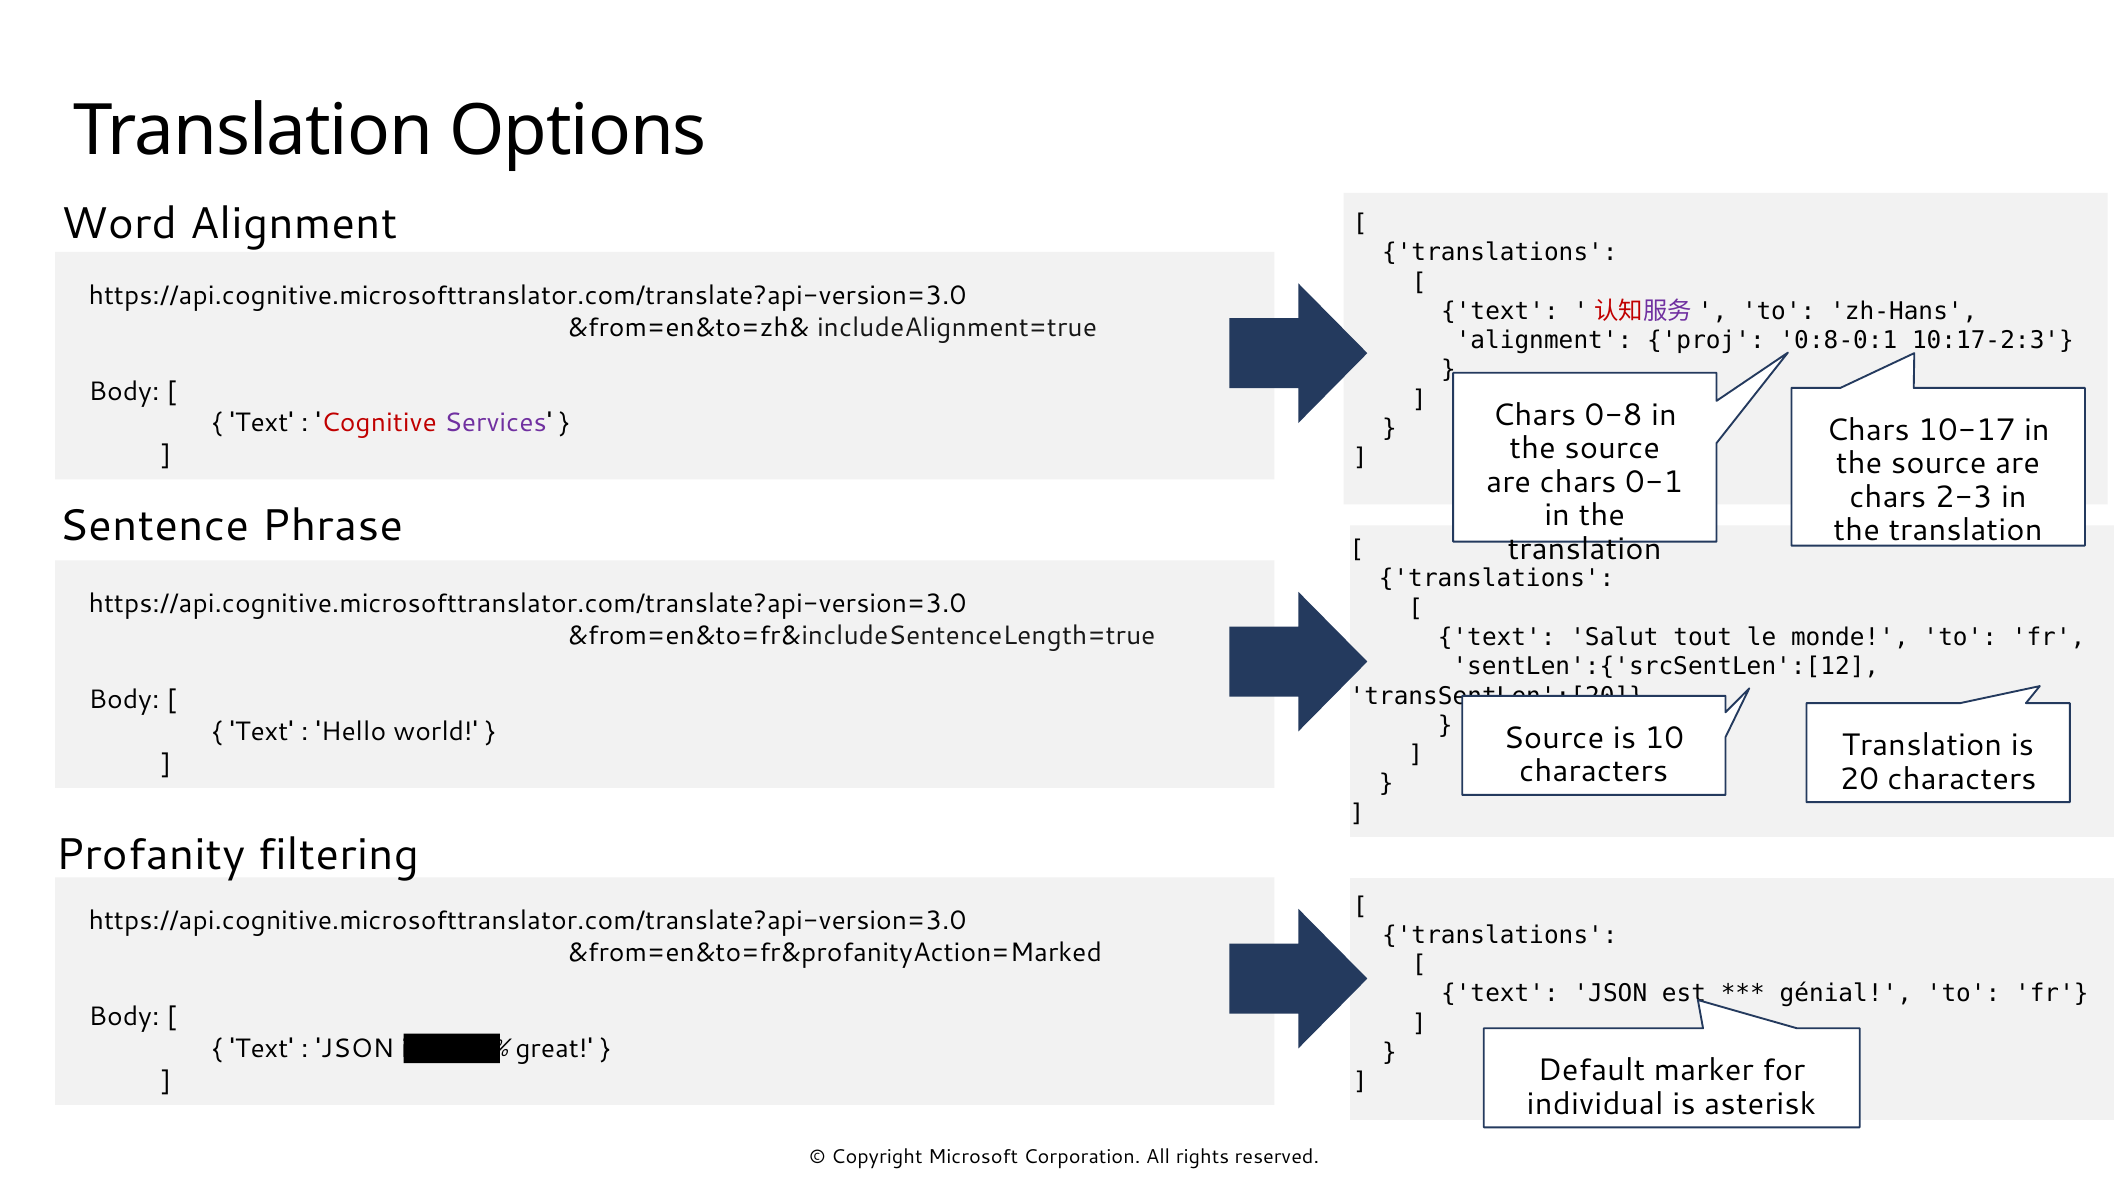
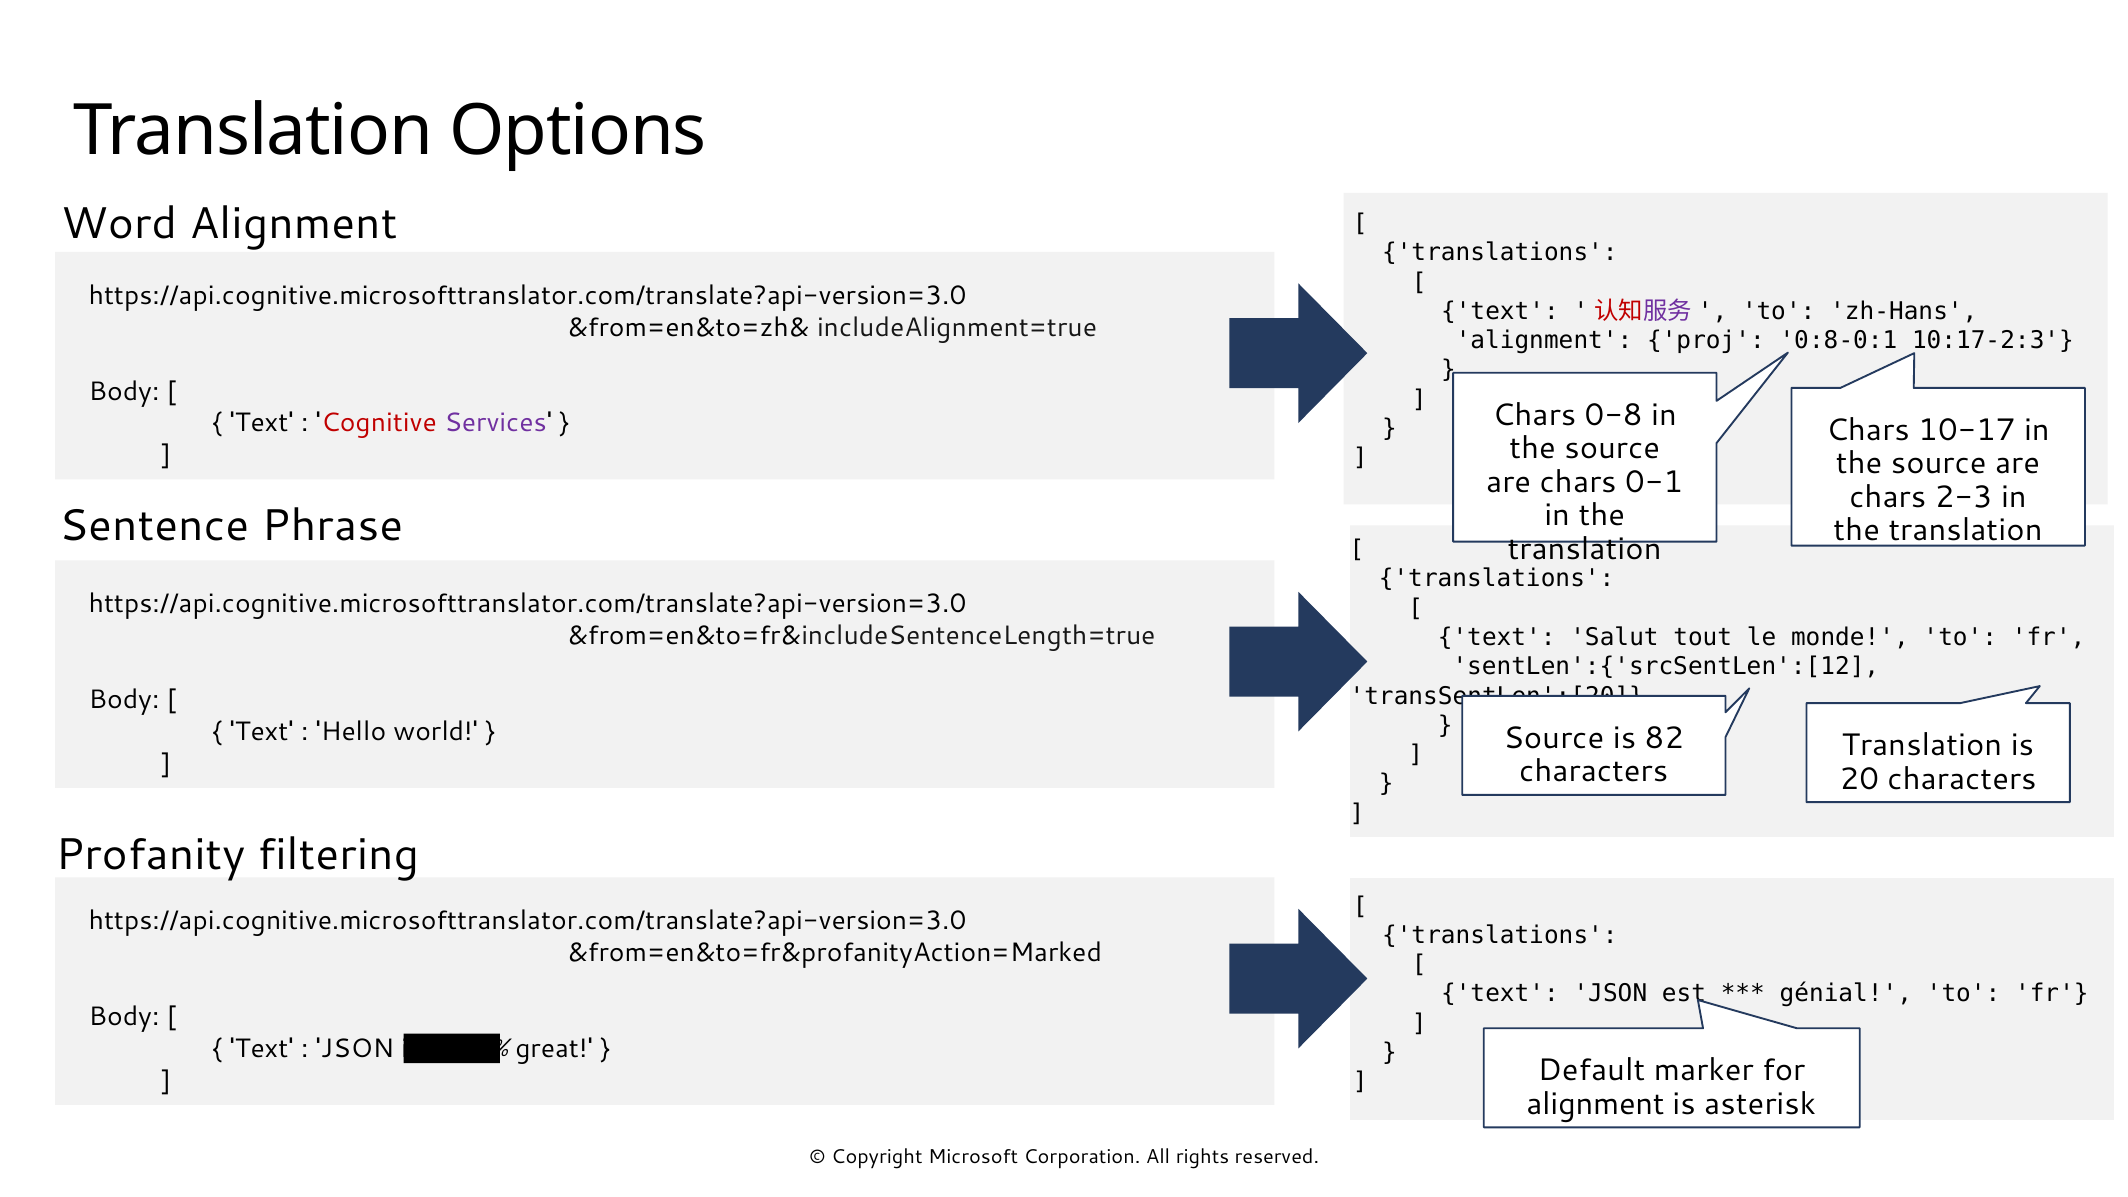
10: 10 -> 82
individual at (1595, 1104): individual -> alignment
